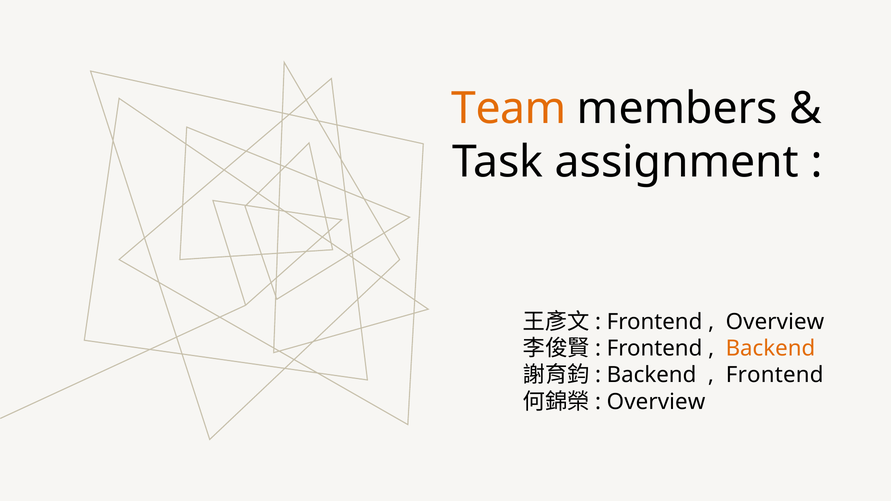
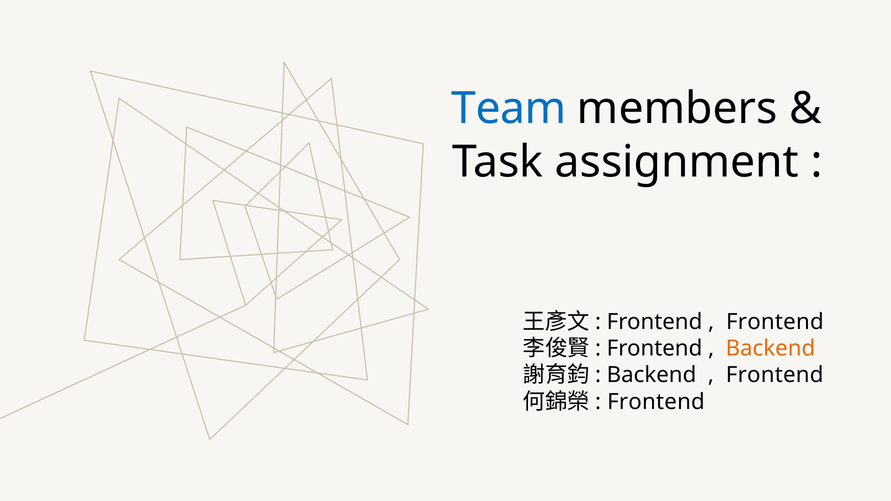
Team colour: orange -> blue
Overview at (775, 322): Overview -> Frontend
Overview at (656, 402): Overview -> Frontend
